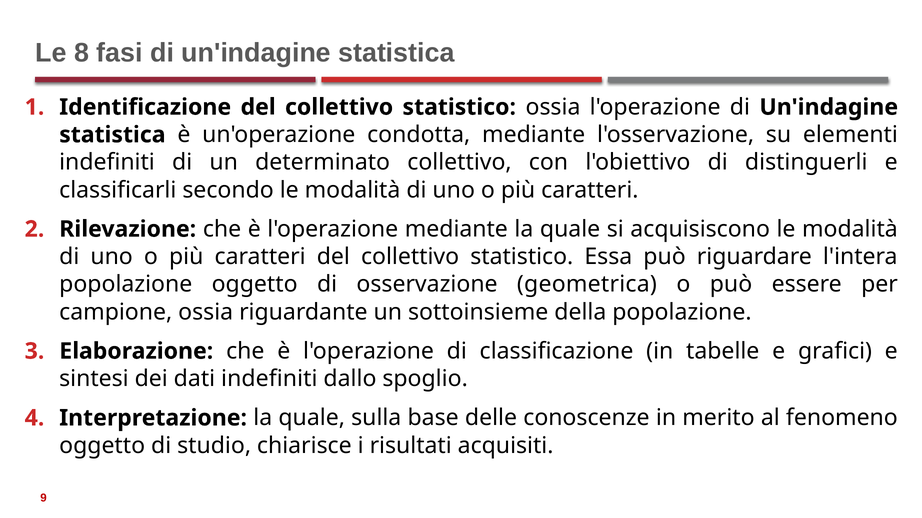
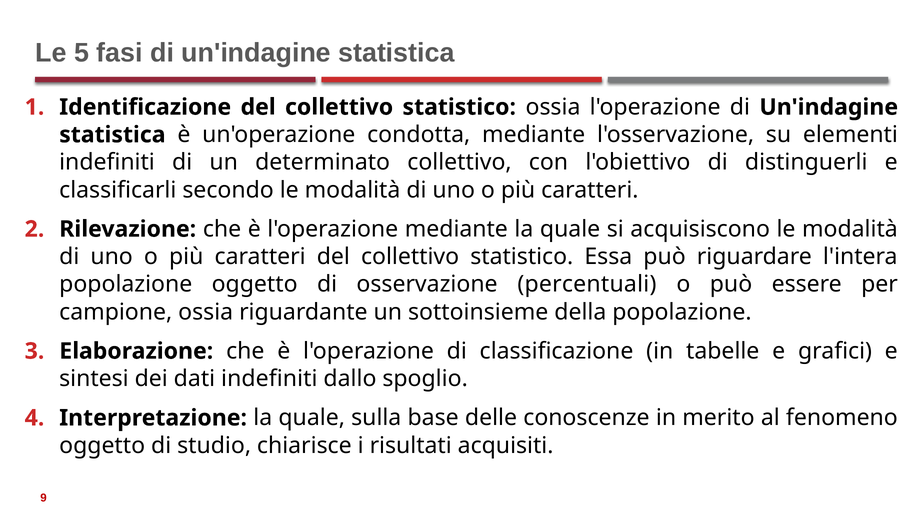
8: 8 -> 5
geometrica: geometrica -> percentuali
